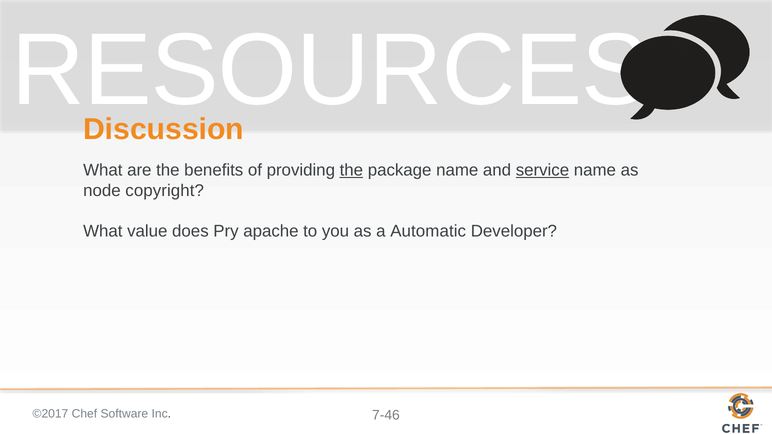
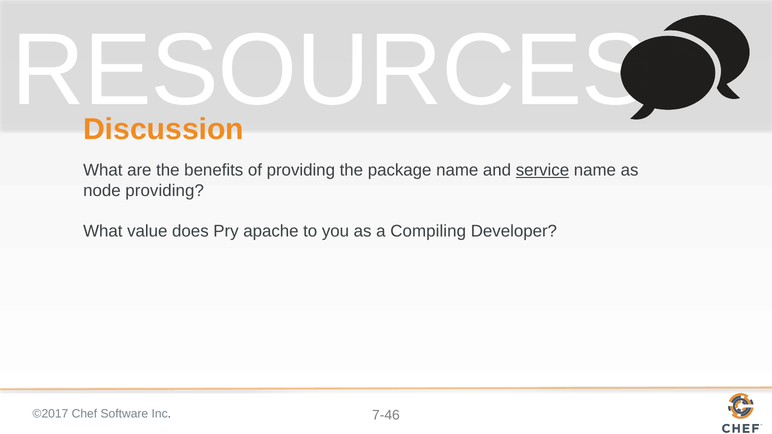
the at (351, 171) underline: present -> none
node copyright: copyright -> providing
Automatic: Automatic -> Compiling
